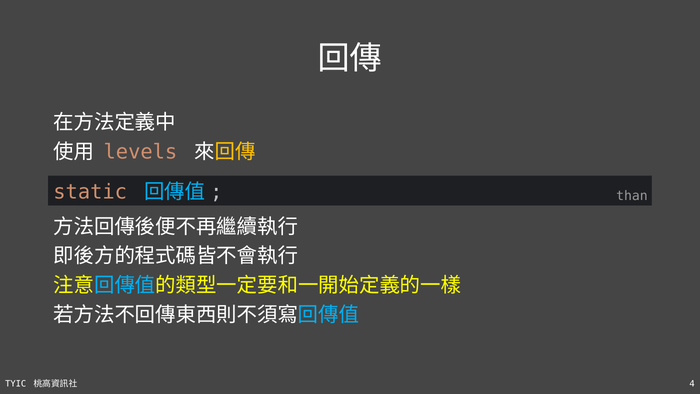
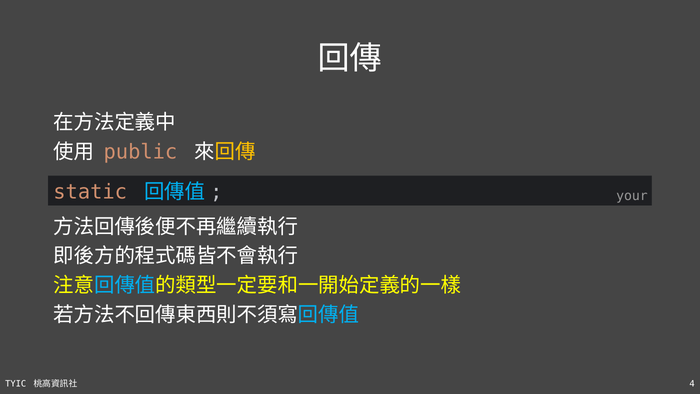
levels: levels -> public
than: than -> your
